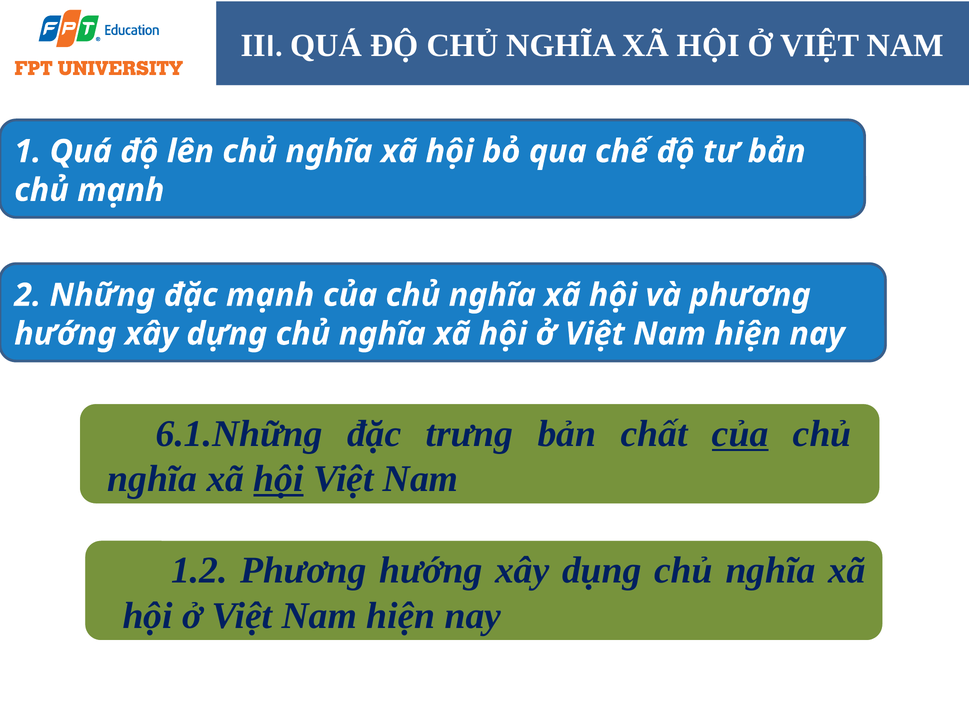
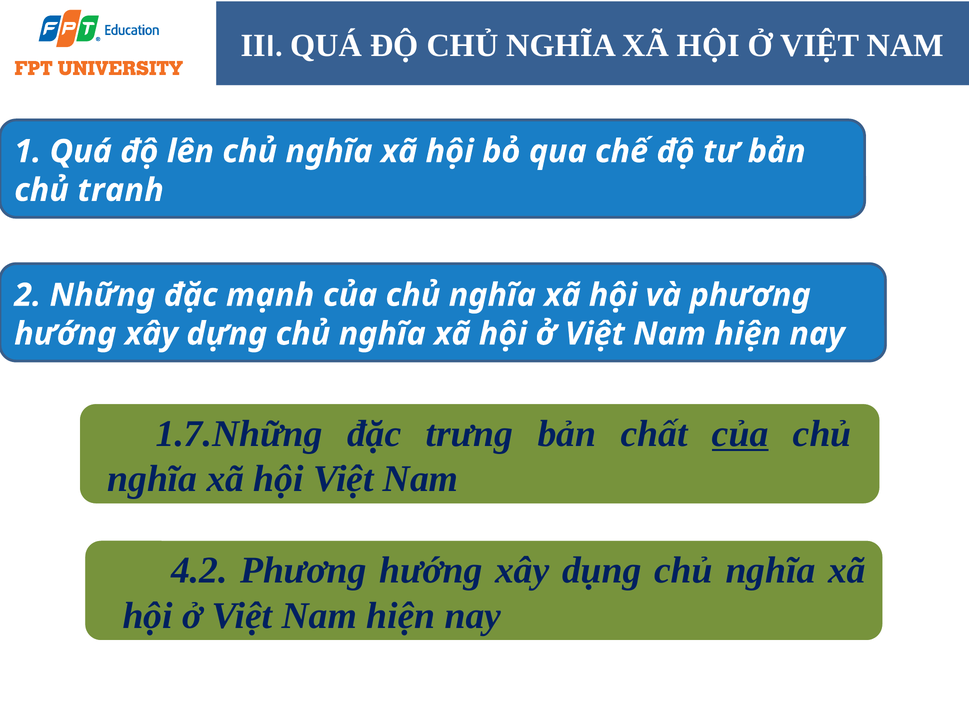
chủ mạnh: mạnh -> tranh
6.1.Những: 6.1.Những -> 1.7.Những
hội at (279, 479) underline: present -> none
1.2: 1.2 -> 4.2
